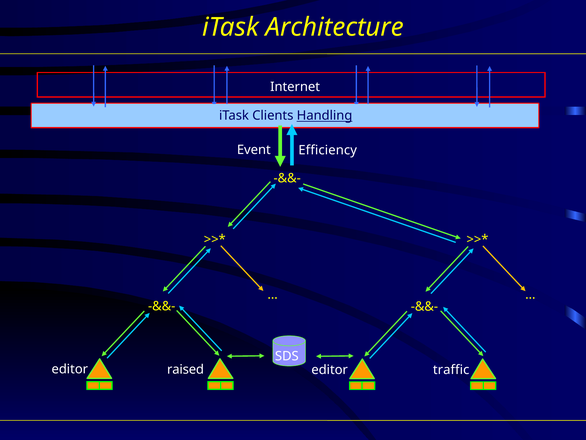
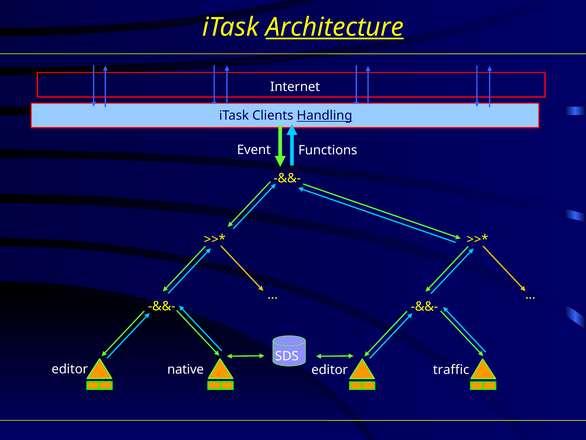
Architecture underline: none -> present
Efficiency: Efficiency -> Functions
raised: raised -> native
